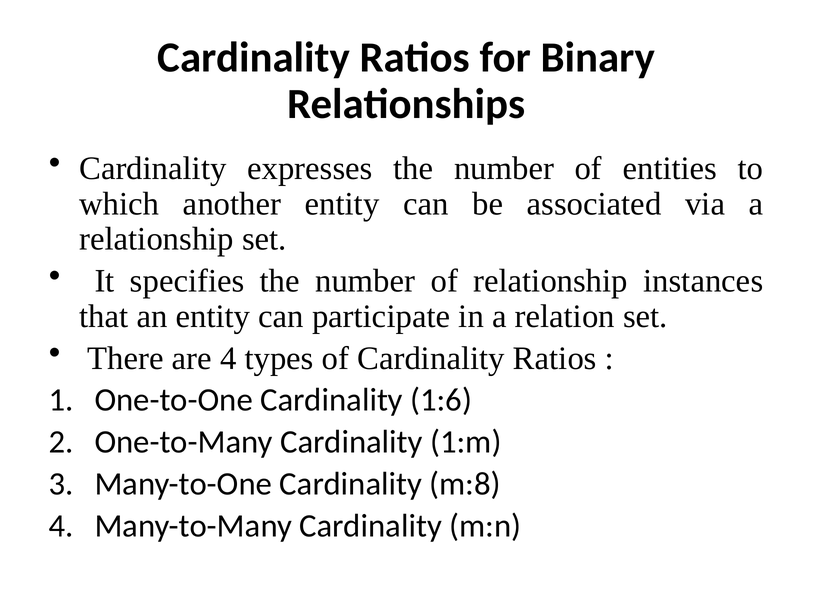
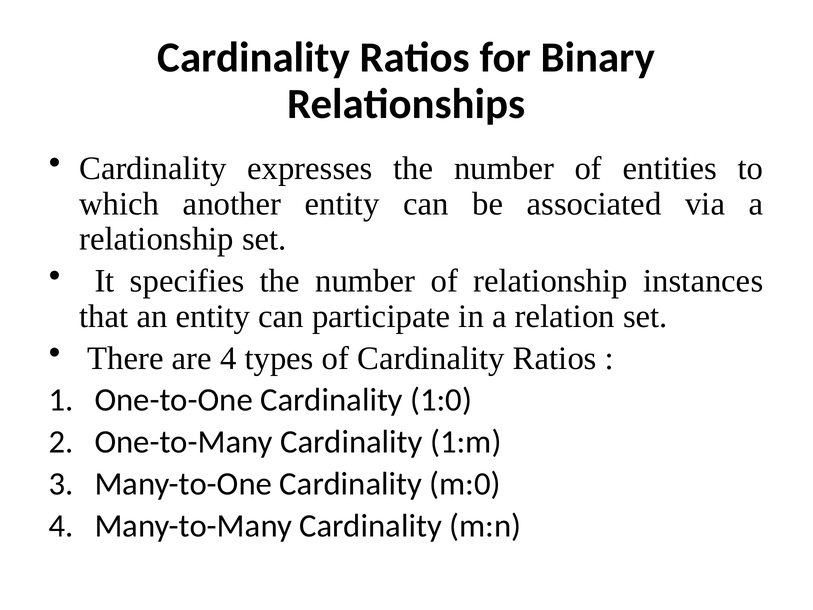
1:6: 1:6 -> 1:0
m:8: m:8 -> m:0
